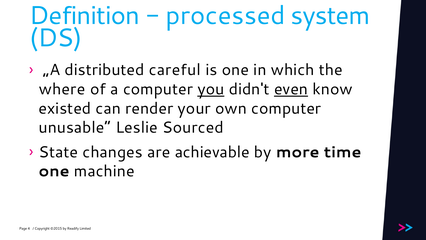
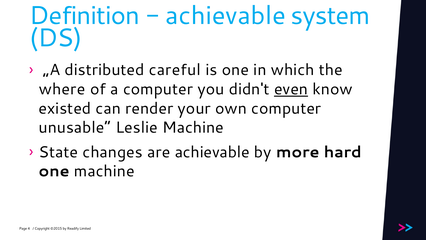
processed at (225, 16): processed -> achievable
you underline: present -> none
Leslie Sourced: Sourced -> Machine
time: time -> hard
